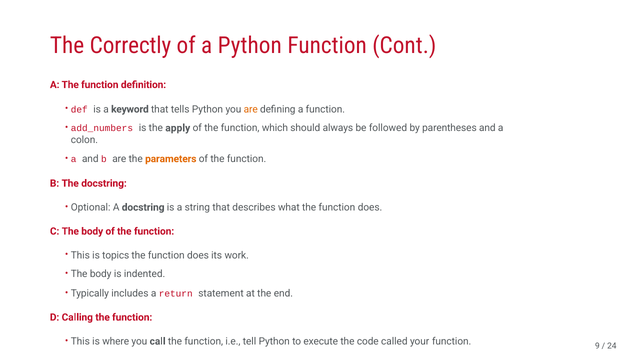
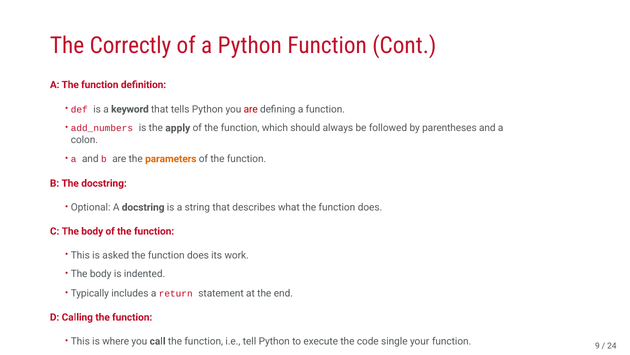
are at (251, 109) colour: orange -> red
topics: topics -> asked
called: called -> single
